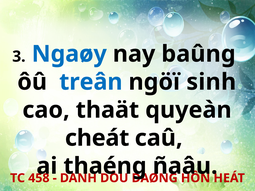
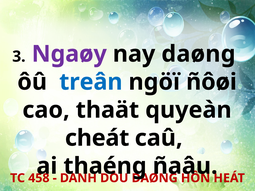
Ngaøy colour: blue -> purple
nay baûng: baûng -> daøng
sinh: sinh -> ñôøi
